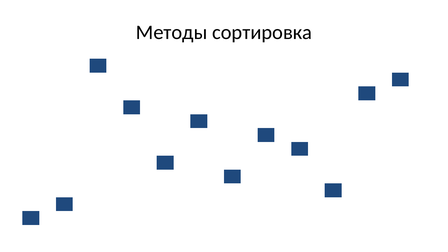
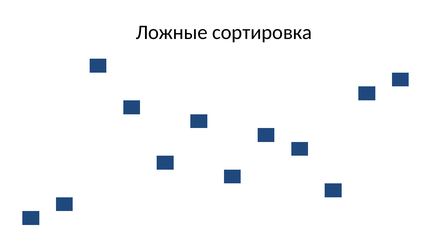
Методы: Методы -> Ложные
